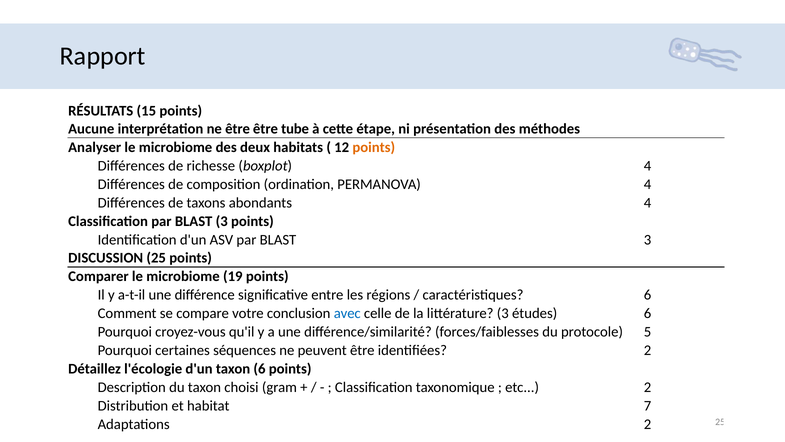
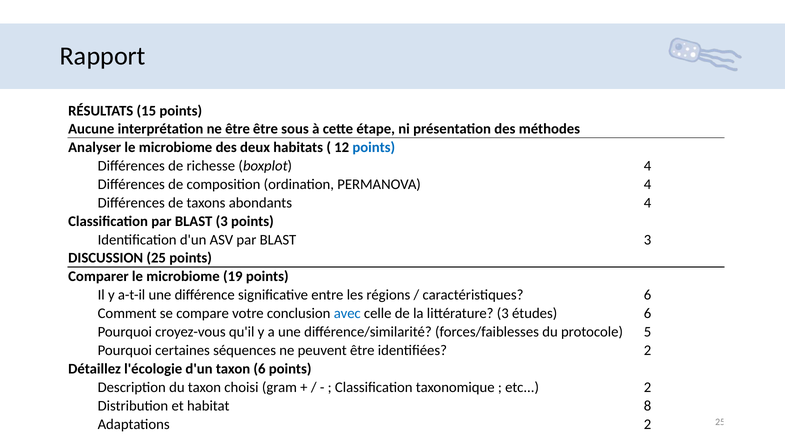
tube: tube -> sous
points at (374, 147) colour: orange -> blue
7: 7 -> 8
